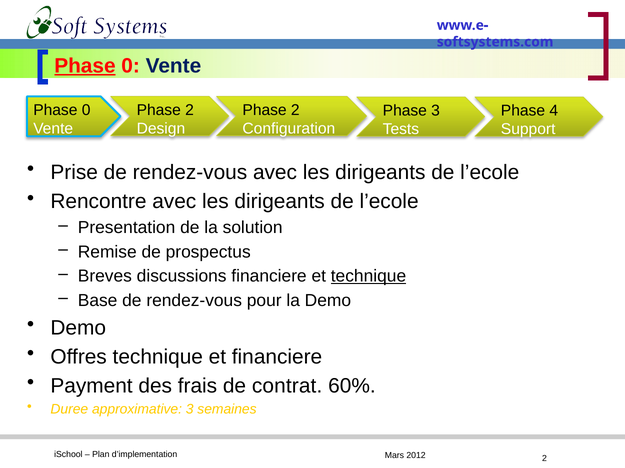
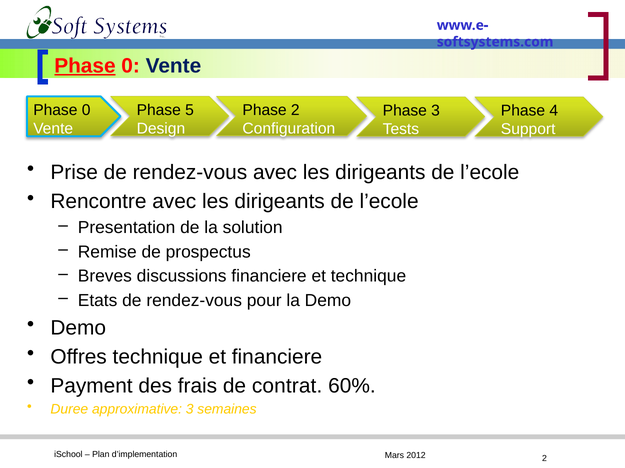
2 at (189, 110): 2 -> 5
technique at (368, 277) underline: present -> none
Base: Base -> Etats
